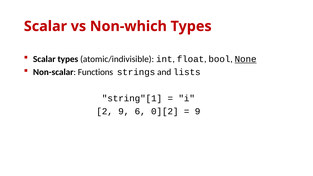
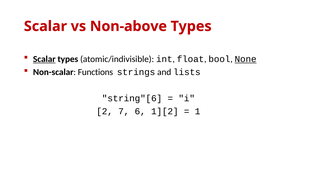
Non-which: Non-which -> Non-above
Scalar at (44, 59) underline: none -> present
string"[1: string"[1 -> string"[6
2 9: 9 -> 7
0][2: 0][2 -> 1][2
9 at (198, 111): 9 -> 1
